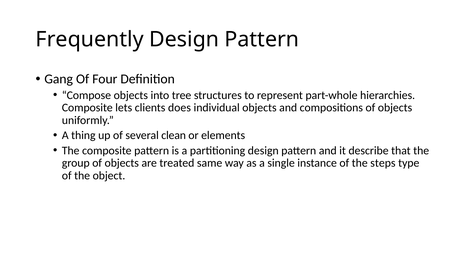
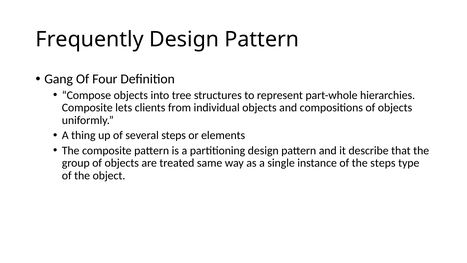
does: does -> from
several clean: clean -> steps
